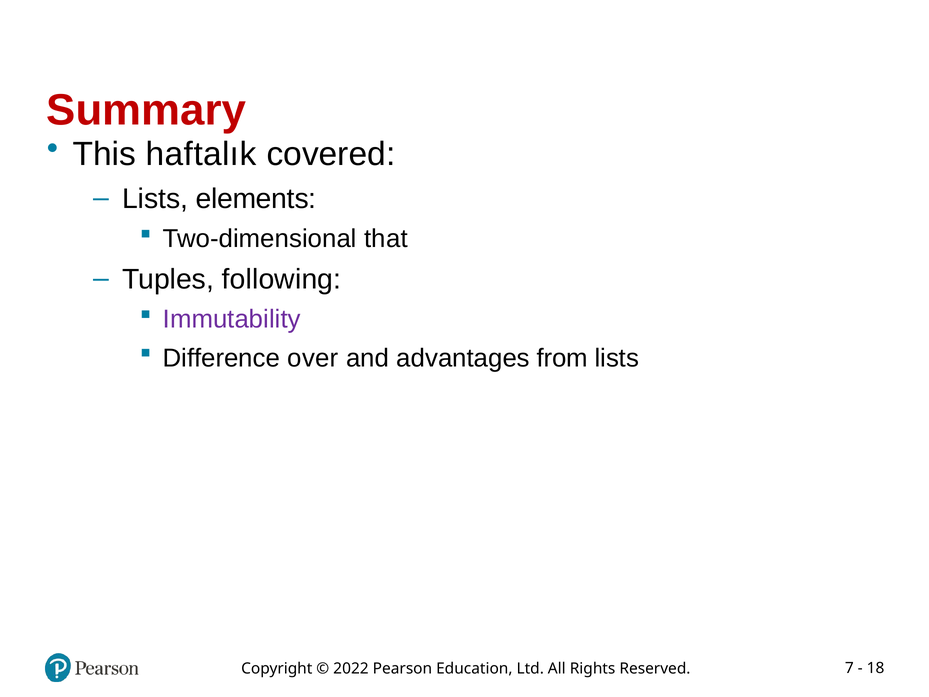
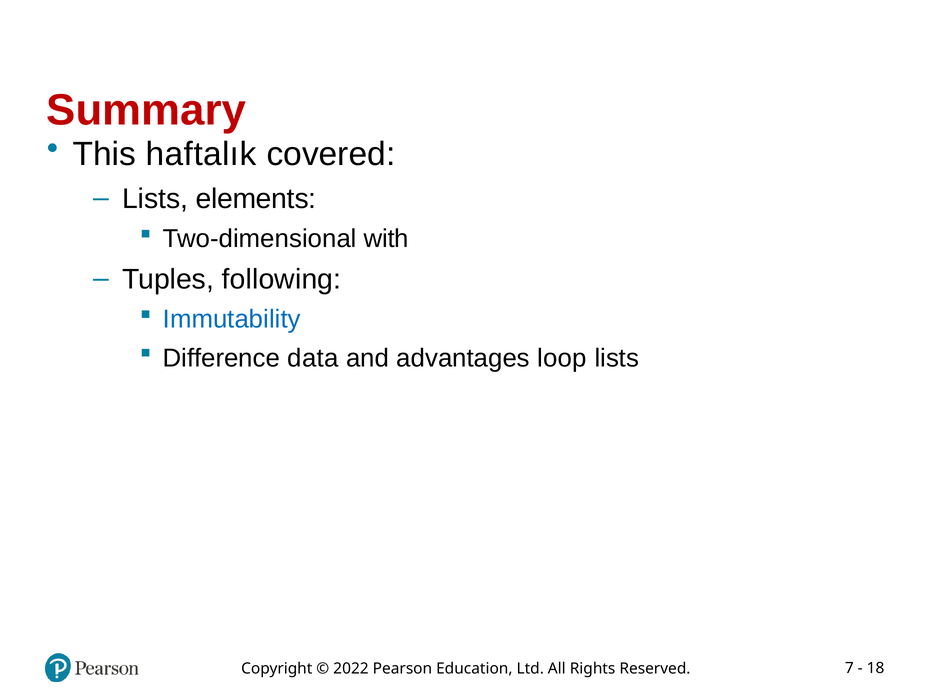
that: that -> with
Immutability colour: purple -> blue
over: over -> data
from: from -> loop
